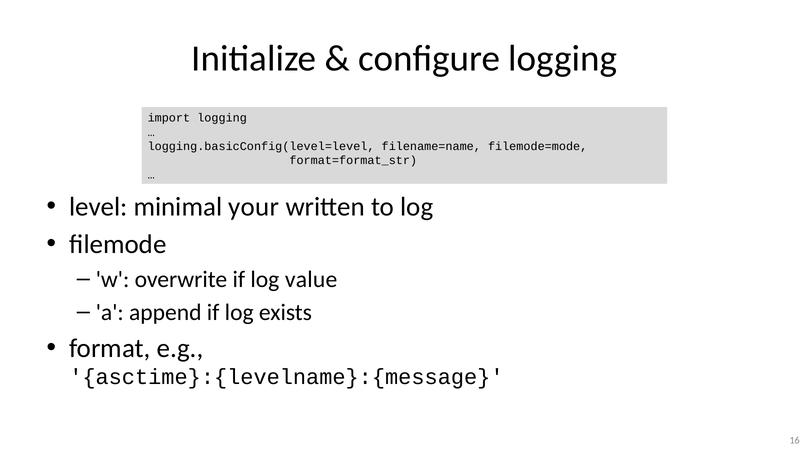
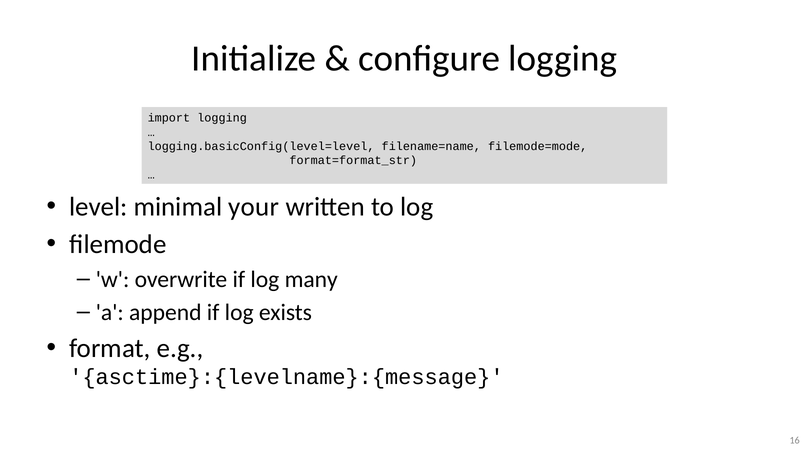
value: value -> many
